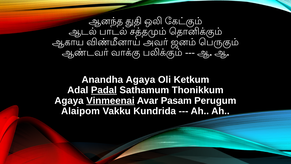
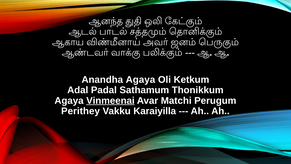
Padal underline: present -> none
Pasam: Pasam -> Matchi
Alaipom: Alaipom -> Perithey
Kundrida: Kundrida -> Karaiyilla
